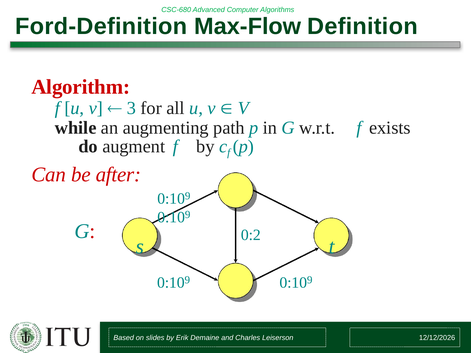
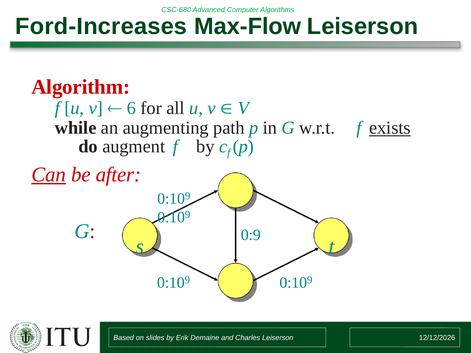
Ford-Definition: Ford-Definition -> Ford-Increases
Max-Flow Definition: Definition -> Leiserson
3: 3 -> 6
exists underline: none -> present
Can underline: none -> present
0:2: 0:2 -> 0:9
